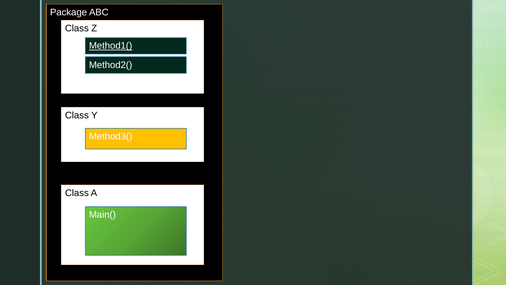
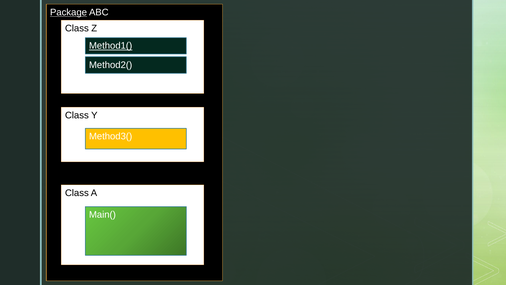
Package underline: none -> present
